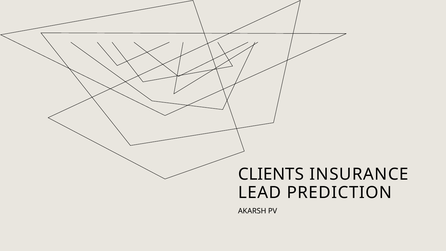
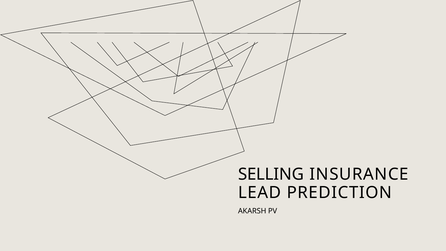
CLIENTS: CLIENTS -> SELLING
